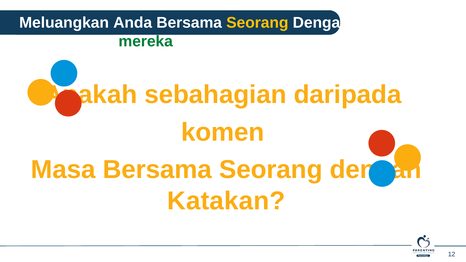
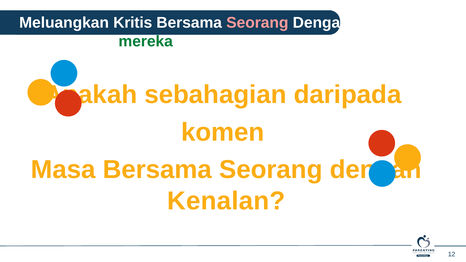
Anda: Anda -> Kritis
Seorang at (257, 23) colour: yellow -> pink
Katakan: Katakan -> Kenalan
